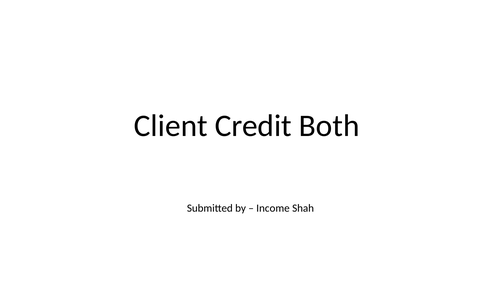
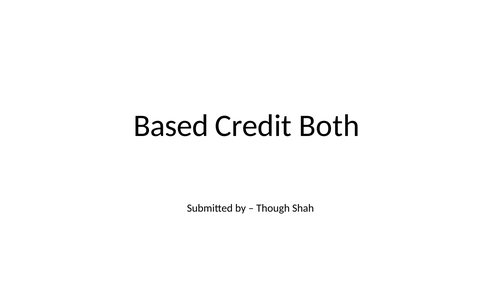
Client: Client -> Based
Income: Income -> Though
